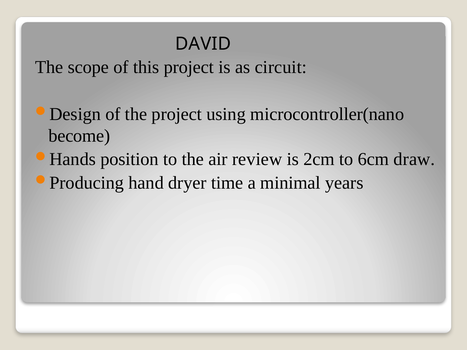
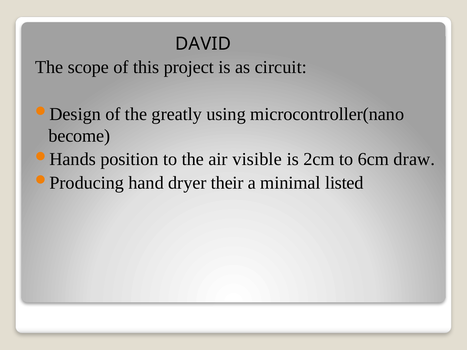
the project: project -> greatly
review: review -> visible
time: time -> their
years: years -> listed
